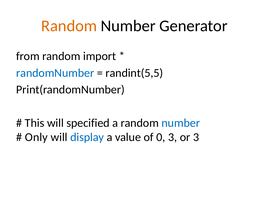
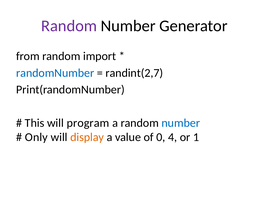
Random at (69, 26) colour: orange -> purple
randint(5,5: randint(5,5 -> randint(2,7
specified: specified -> program
display colour: blue -> orange
0 3: 3 -> 4
or 3: 3 -> 1
